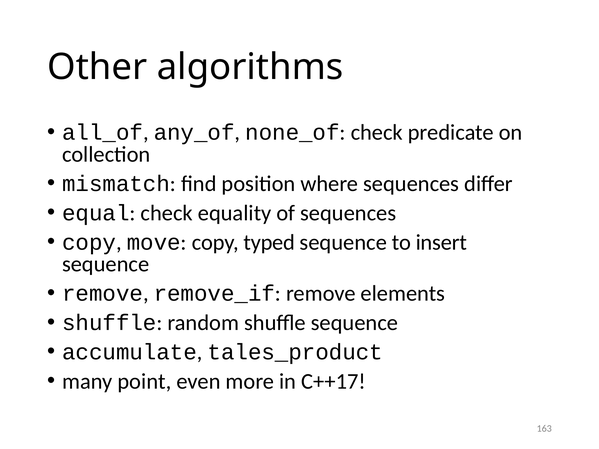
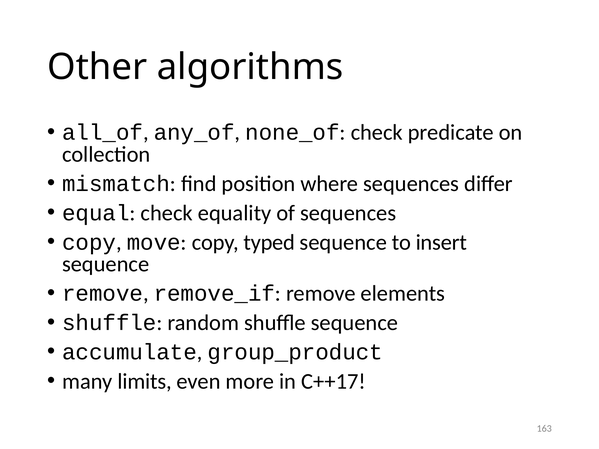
tales_product: tales_product -> group_product
point: point -> limits
